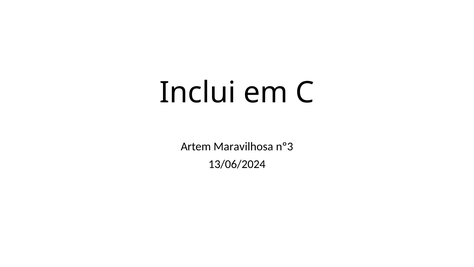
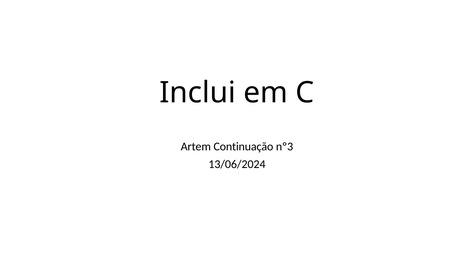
Maravilhosa: Maravilhosa -> Continuação
